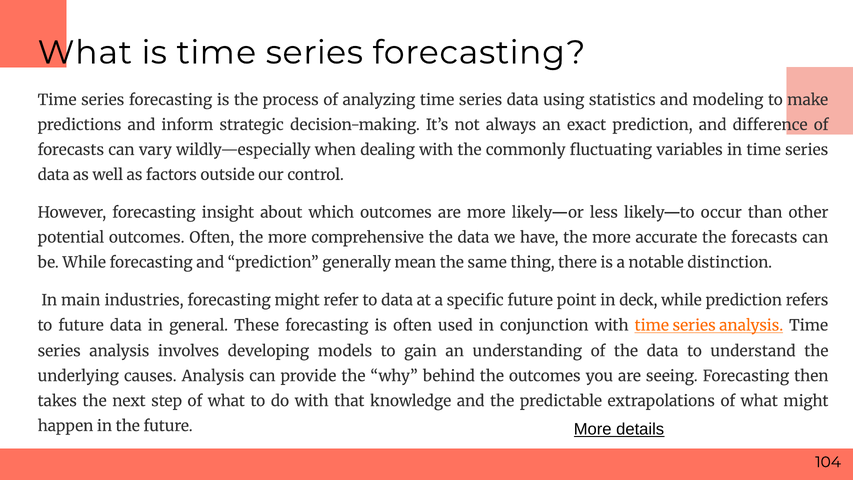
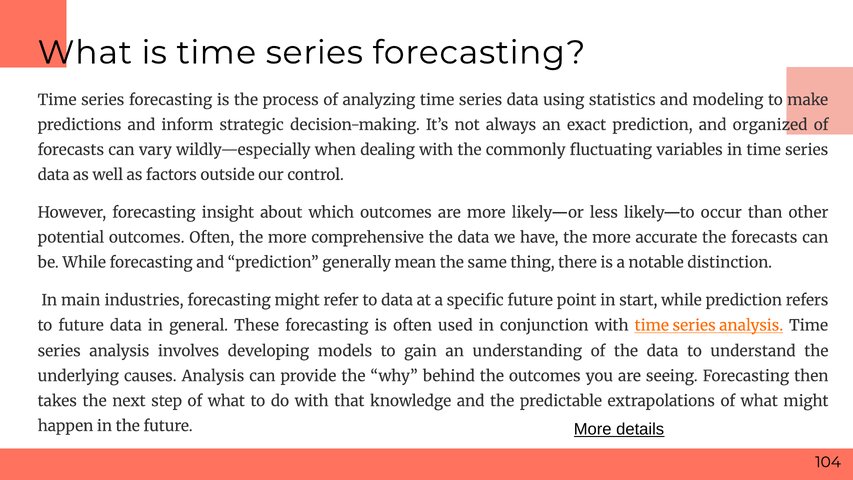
difference: difference -> organized
deck: deck -> start
